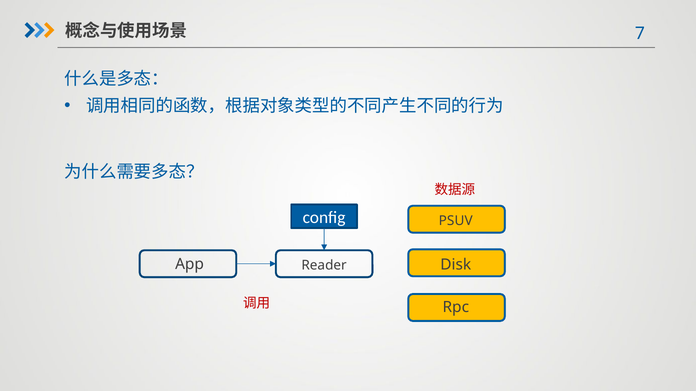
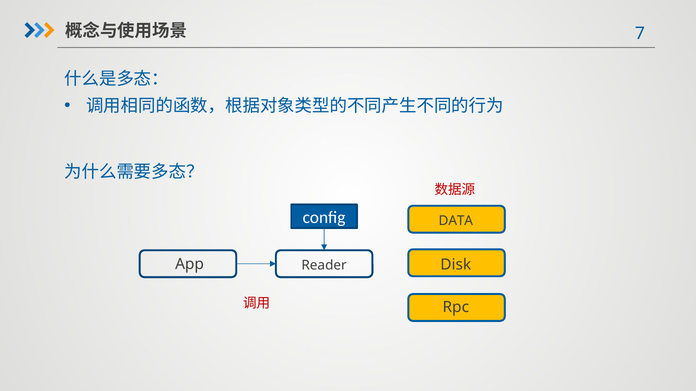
PSUV: PSUV -> DATA
